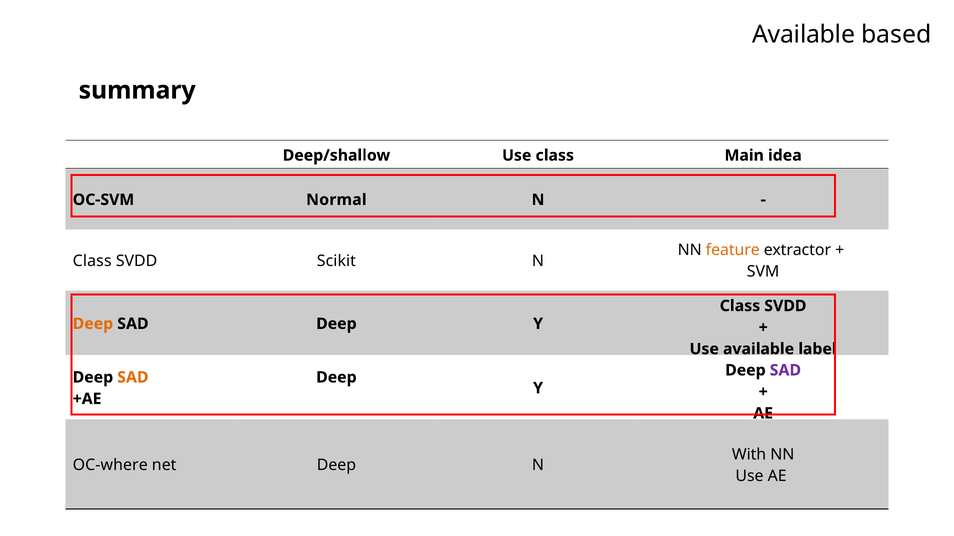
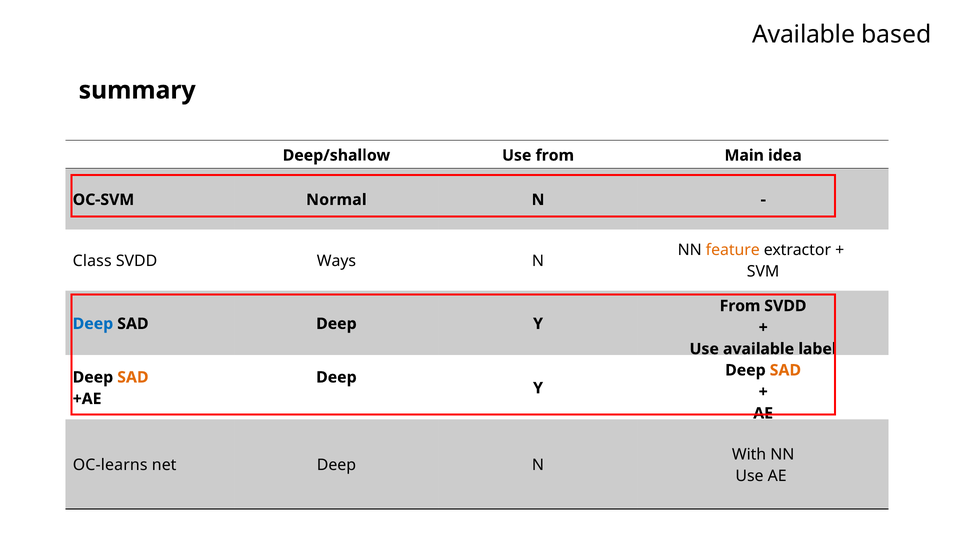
Use class: class -> from
Scikit: Scikit -> Ways
Class at (740, 306): Class -> From
Deep at (93, 324) colour: orange -> blue
SAD at (785, 371) colour: purple -> orange
OC-where: OC-where -> OC-learns
